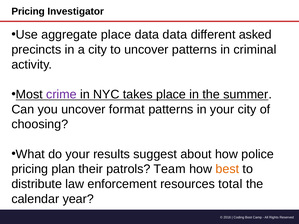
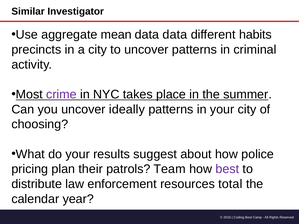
Pricing at (28, 11): Pricing -> Similar
aggregate place: place -> mean
asked: asked -> habits
format: format -> ideally
best colour: orange -> purple
